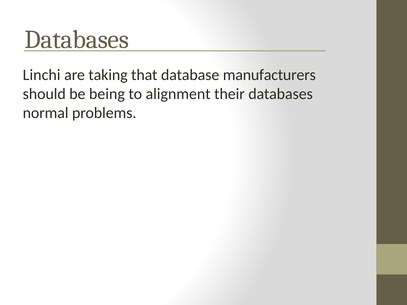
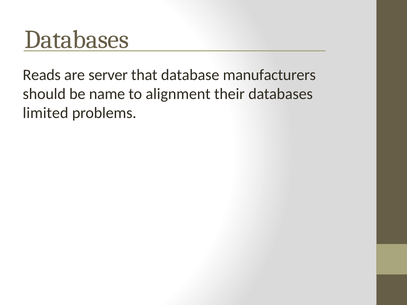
Linchi: Linchi -> Reads
taking: taking -> server
being: being -> name
normal: normal -> limited
